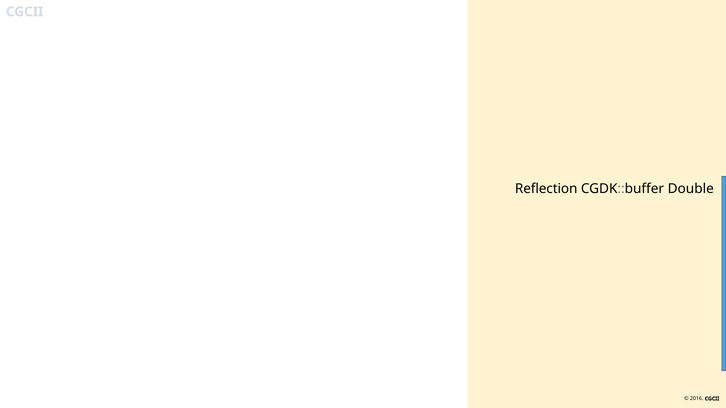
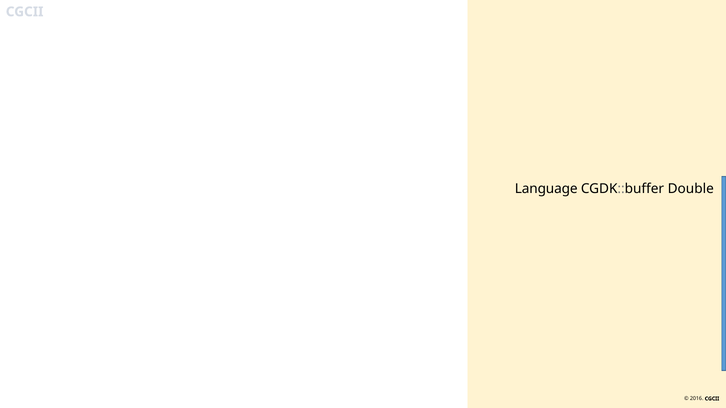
Reflection: Reflection -> Language
